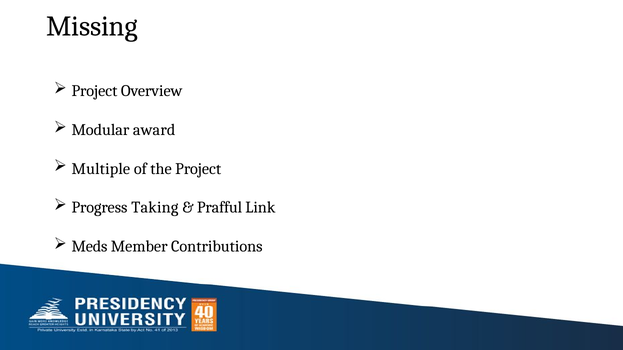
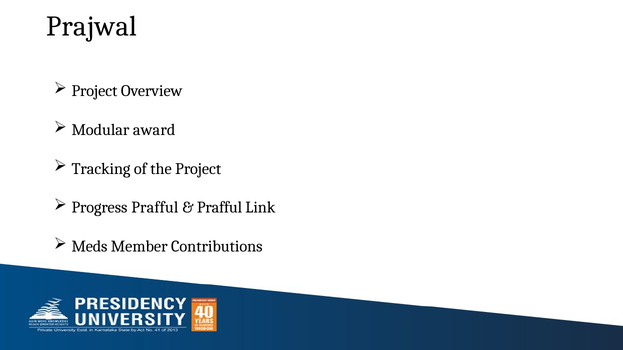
Missing: Missing -> Prajwal
Multiple: Multiple -> Tracking
Progress Taking: Taking -> Prafful
